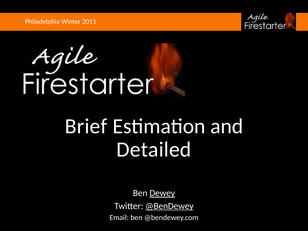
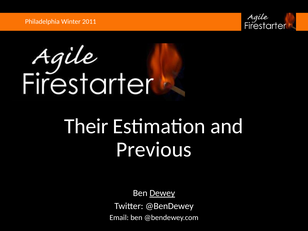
Brief: Brief -> Their
Detailed: Detailed -> Previous
@BenDewey underline: present -> none
